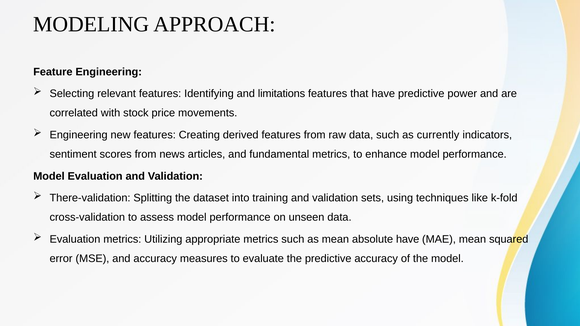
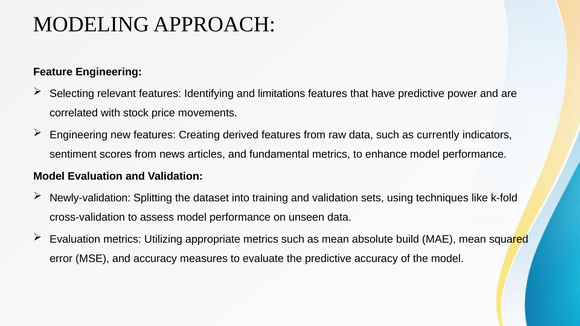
There-validation: There-validation -> Newly-validation
absolute have: have -> build
